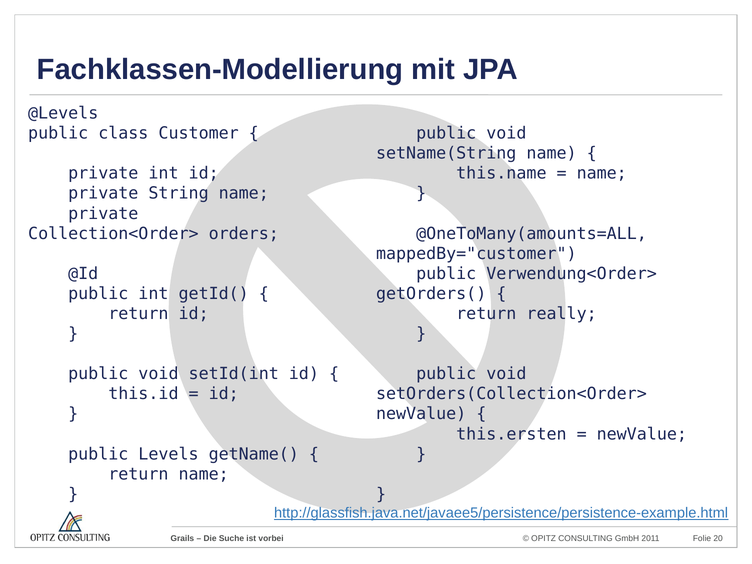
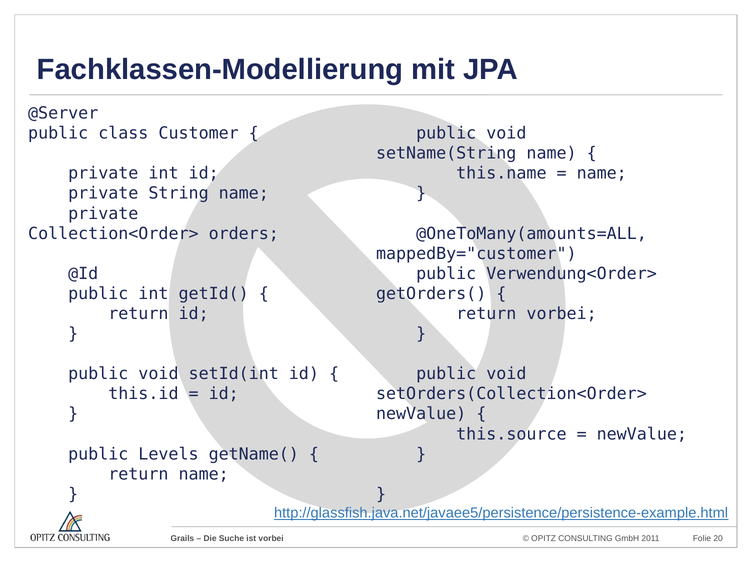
@Levels: @Levels -> @Server
return really: really -> vorbei
this.ersten: this.ersten -> this.source
